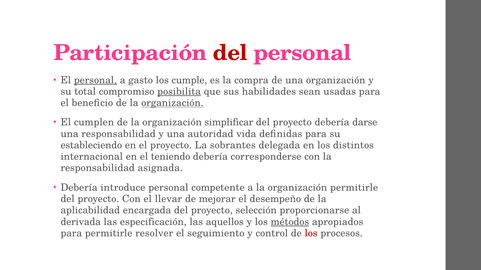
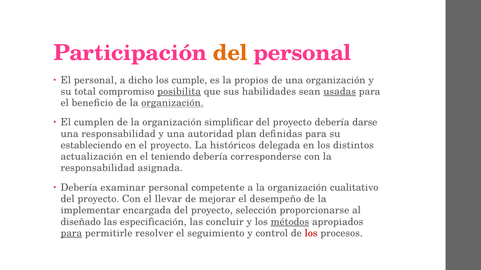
del at (230, 53) colour: red -> orange
personal at (95, 80) underline: present -> none
gasto: gasto -> dicho
compra: compra -> propios
usadas underline: none -> present
vida: vida -> plan
sobrantes: sobrantes -> históricos
internacional: internacional -> actualización
introduce: introduce -> examinar
organización permitirle: permitirle -> cualitativo
aplicabilidad: aplicabilidad -> implementar
derivada: derivada -> diseñado
aquellos: aquellos -> concluir
para at (71, 234) underline: none -> present
